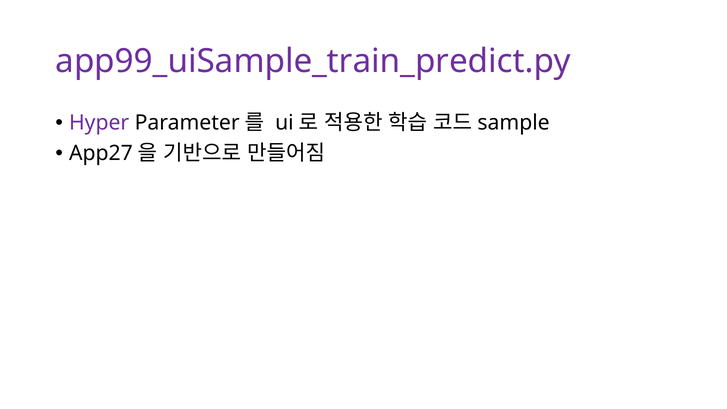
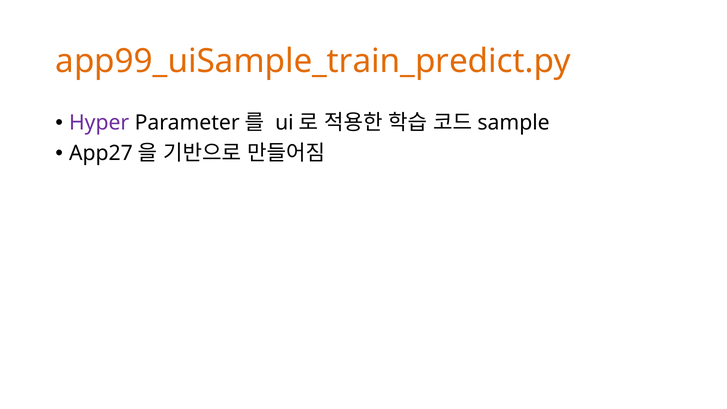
app99_uiSample_train_predict.py colour: purple -> orange
